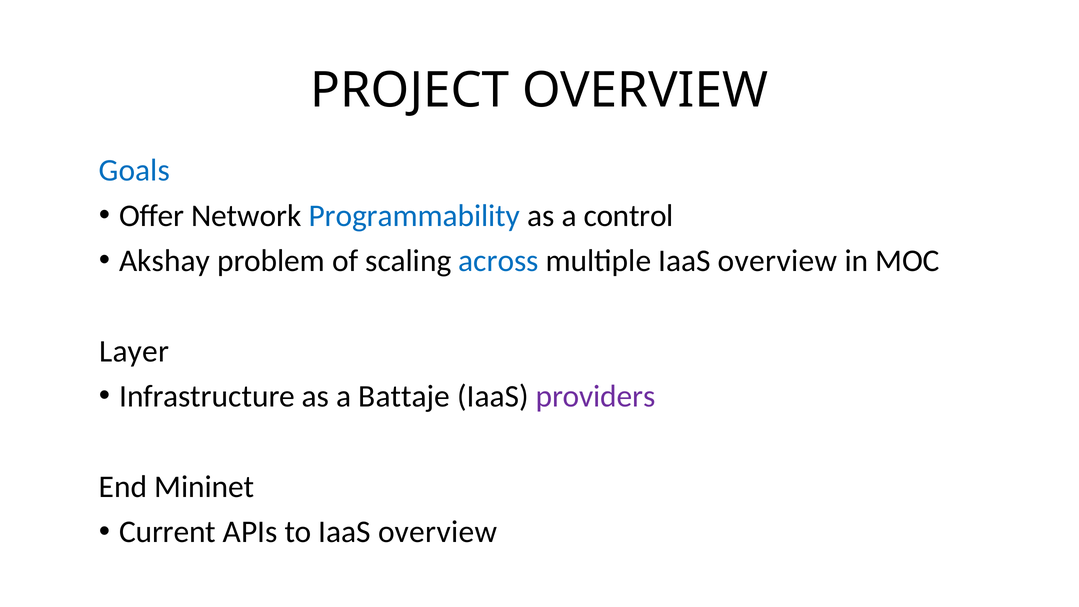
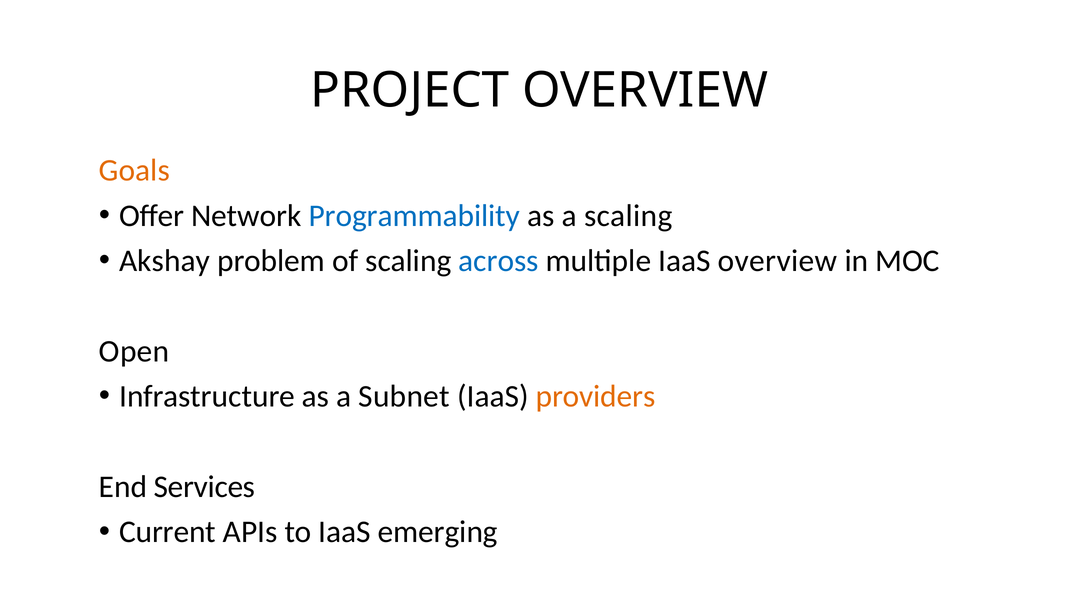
Goals colour: blue -> orange
a control: control -> scaling
Layer: Layer -> Open
Battaje: Battaje -> Subnet
providers colour: purple -> orange
Mininet: Mininet -> Services
to IaaS overview: overview -> emerging
